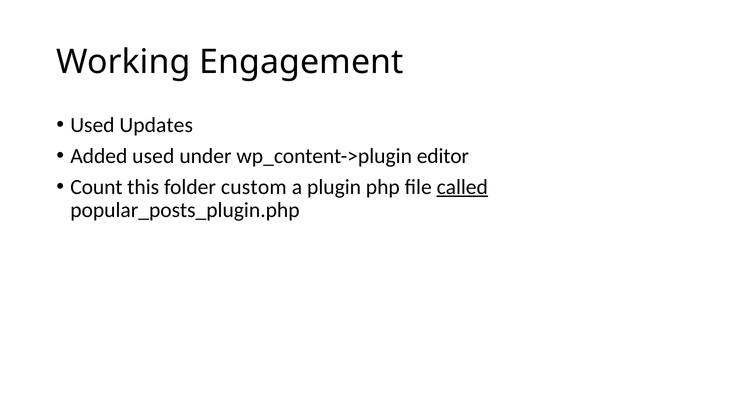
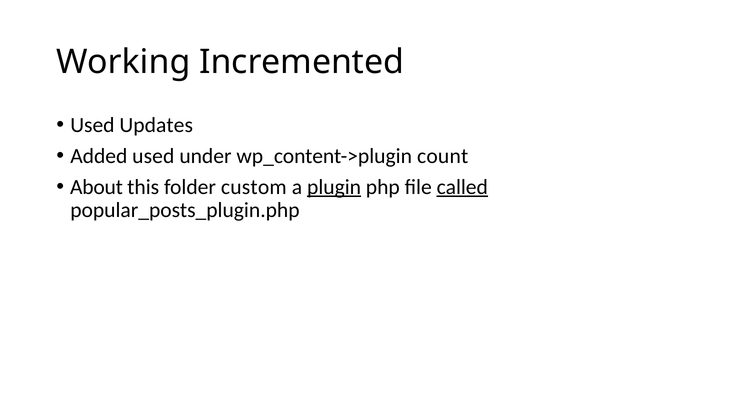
Engagement: Engagement -> Incremented
editor: editor -> count
Count: Count -> About
plugin underline: none -> present
